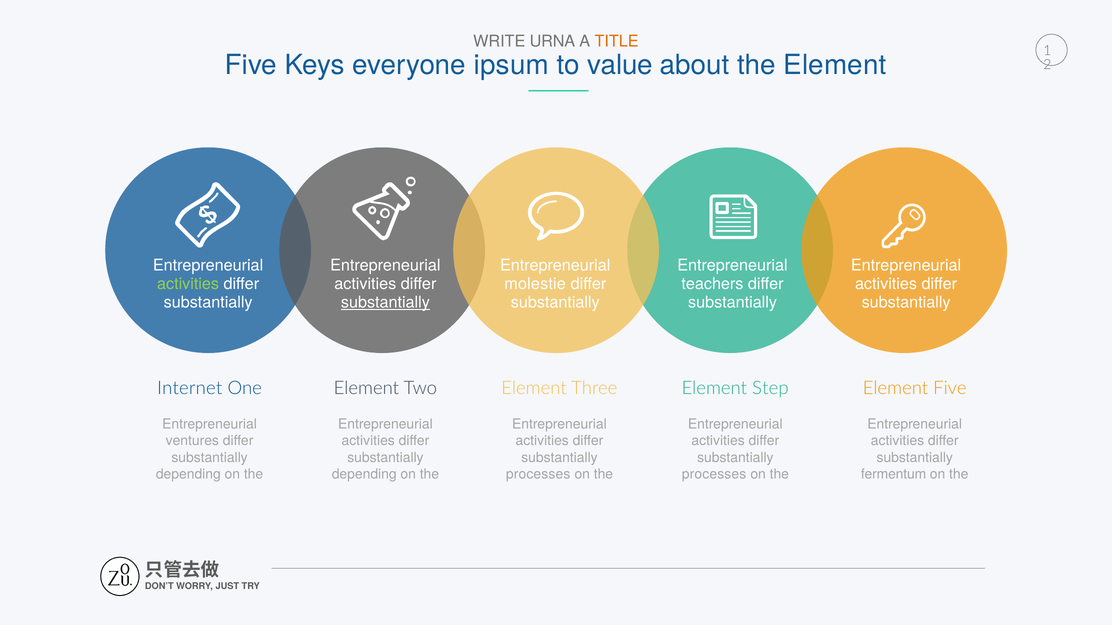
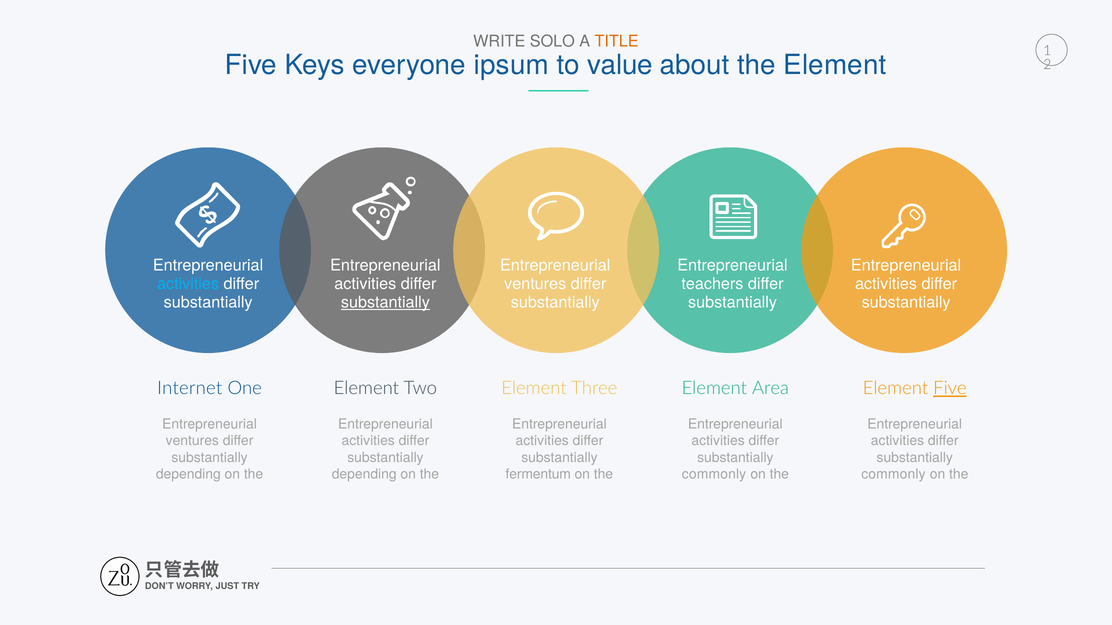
URNA: URNA -> SOLO
activities at (188, 284) colour: light green -> light blue
molestie at (535, 284): molestie -> ventures
Step: Step -> Area
Five at (950, 389) underline: none -> present
processes at (538, 475): processes -> fermentum
processes at (714, 475): processes -> commonly
fermentum at (894, 475): fermentum -> commonly
